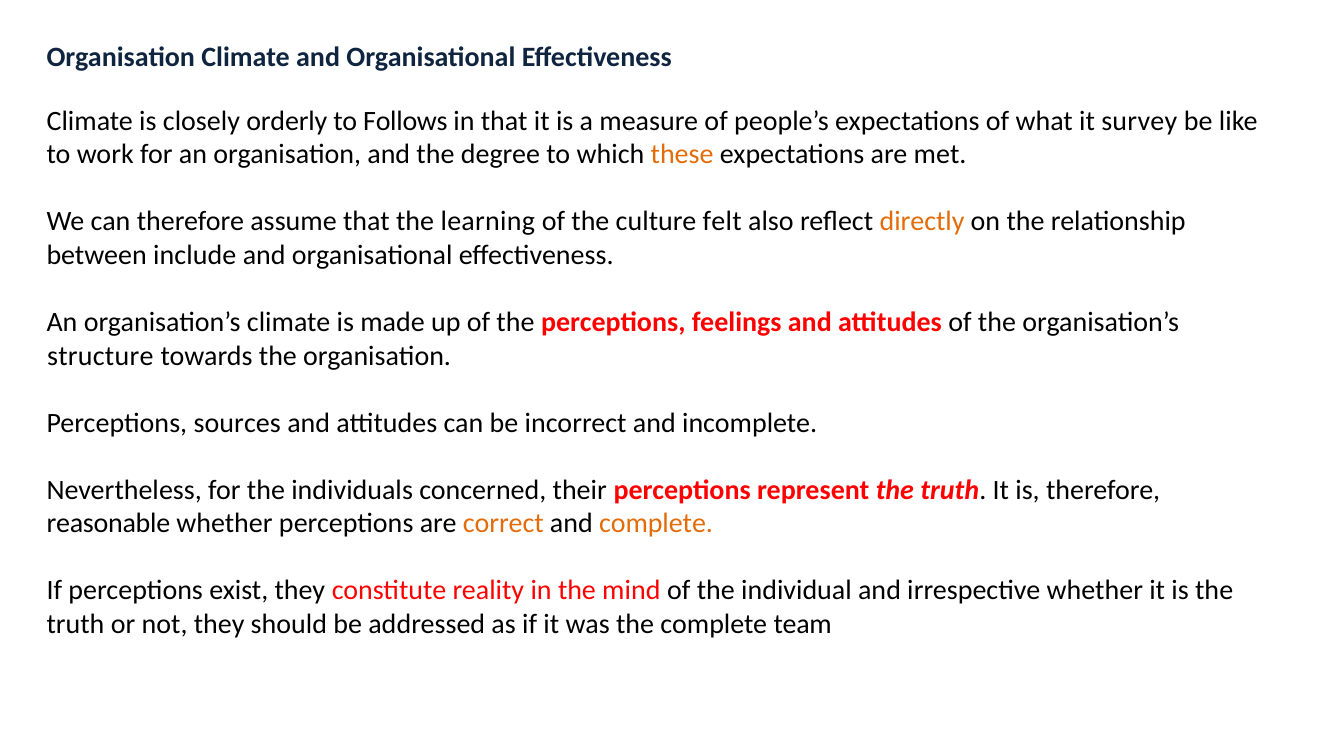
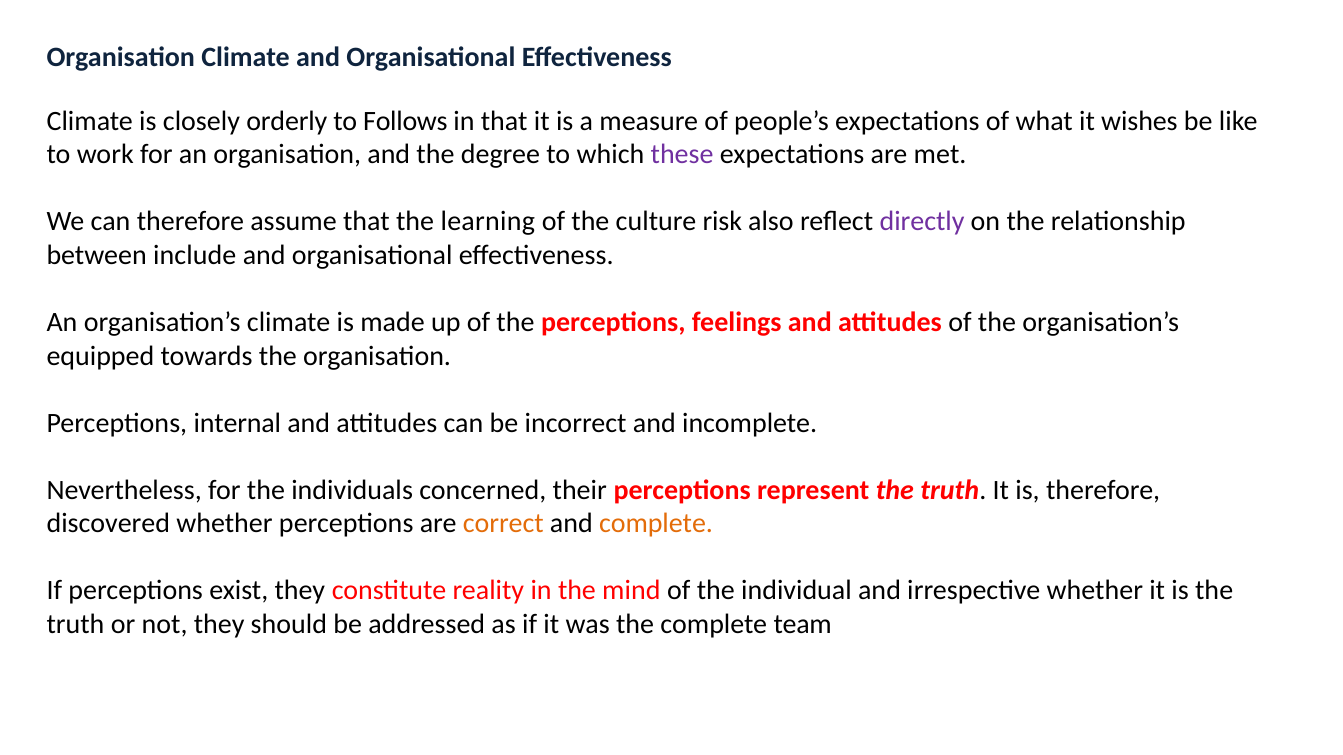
survey: survey -> wishes
these colour: orange -> purple
felt: felt -> risk
directly colour: orange -> purple
structure: structure -> equipped
sources: sources -> internal
reasonable: reasonable -> discovered
